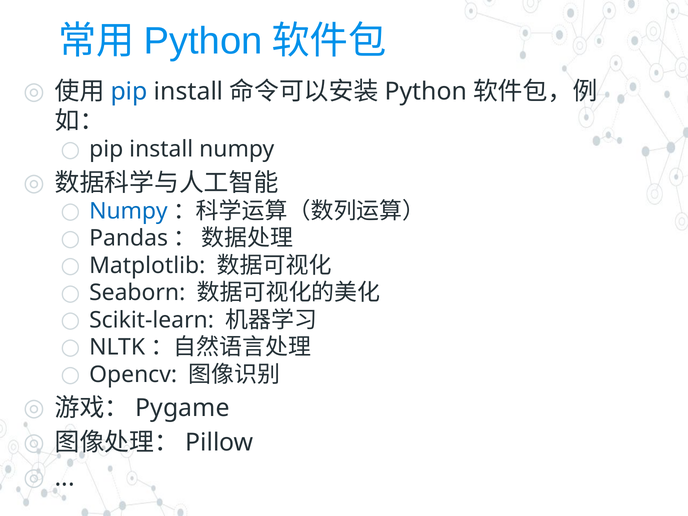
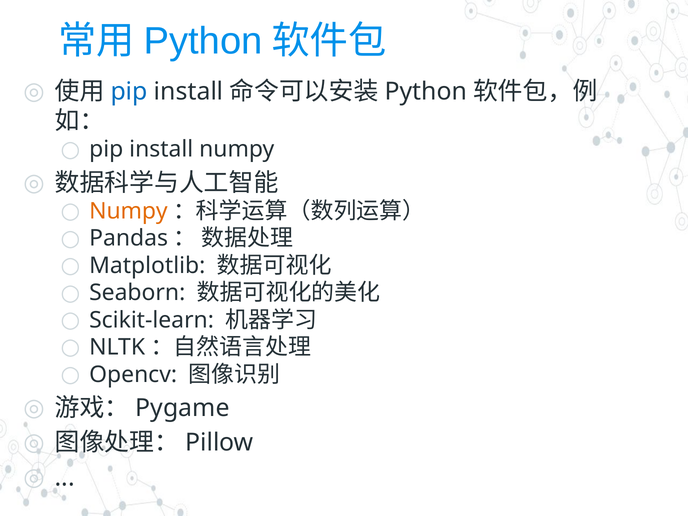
Numpy at (128, 211) colour: blue -> orange
